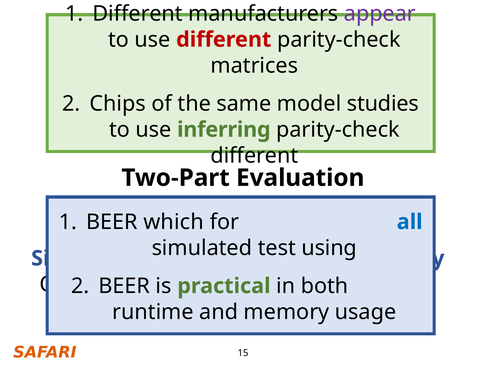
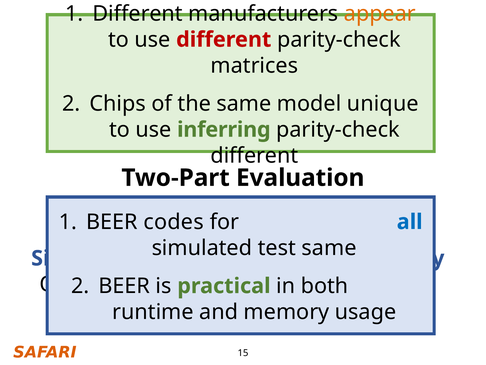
appear colour: purple -> orange
studies: studies -> unique
BEER which: which -> codes
test using: using -> same
